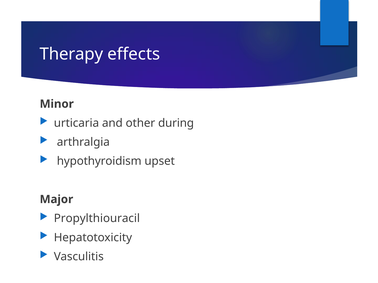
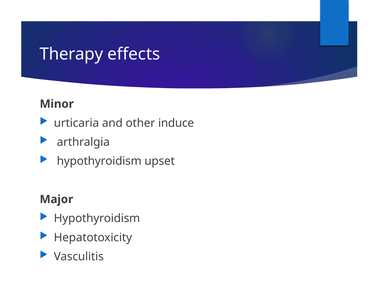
during: during -> induce
Propylthiouracil at (97, 219): Propylthiouracil -> Hypothyroidism
